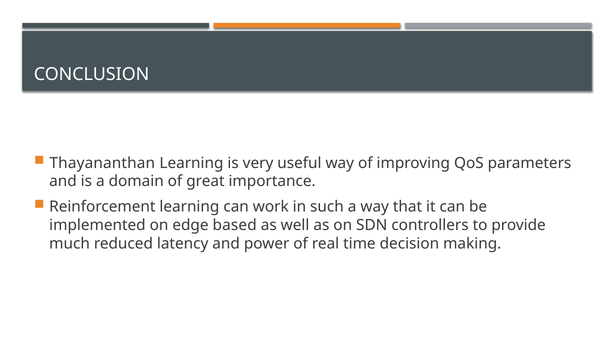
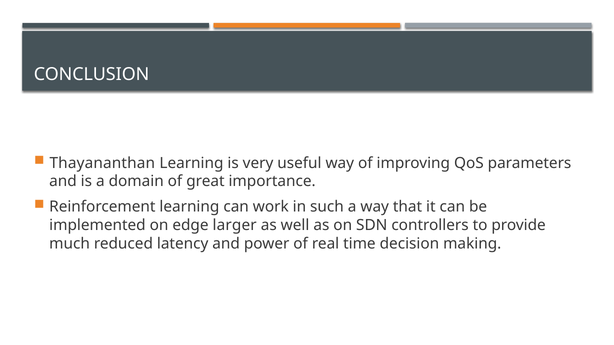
based: based -> larger
